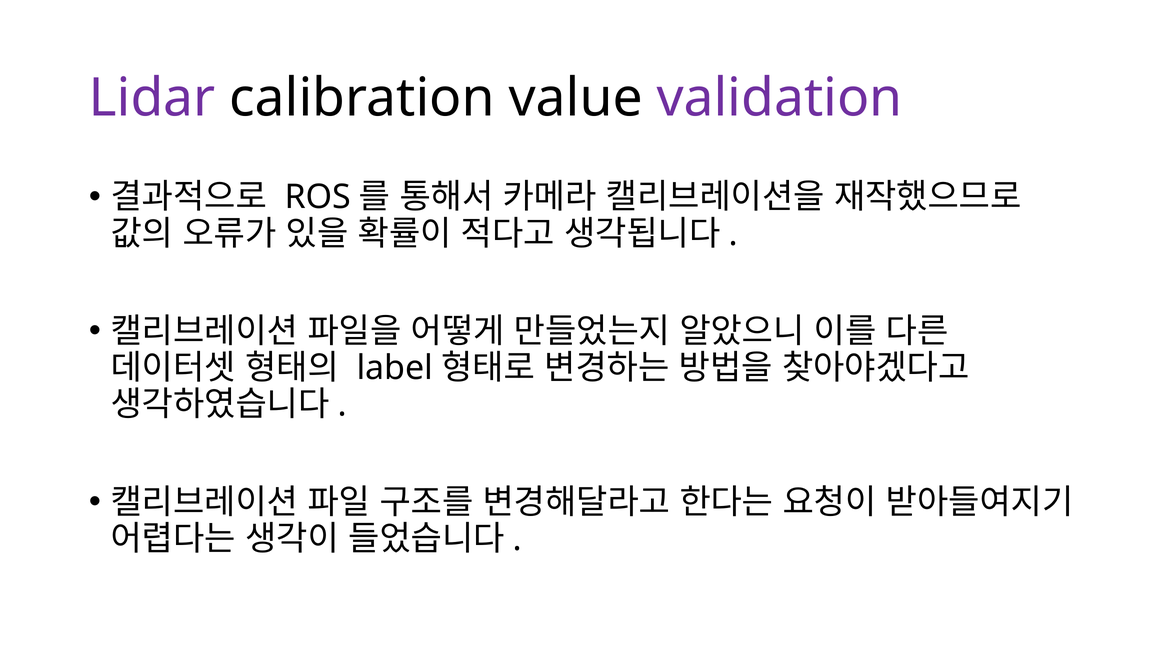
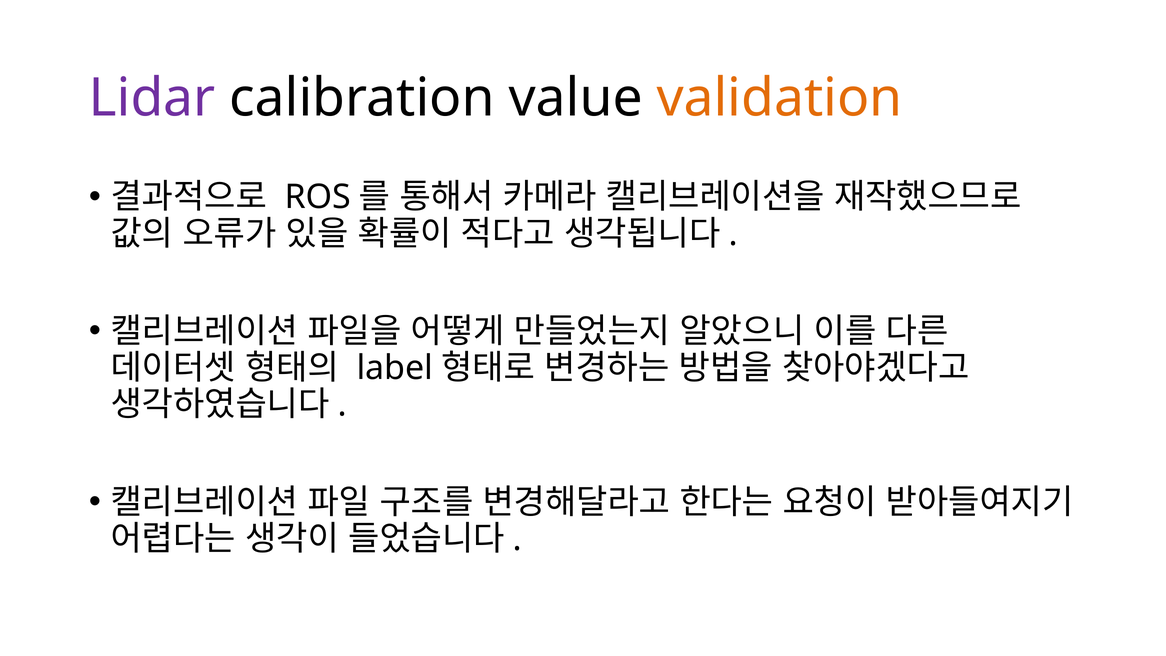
validation colour: purple -> orange
